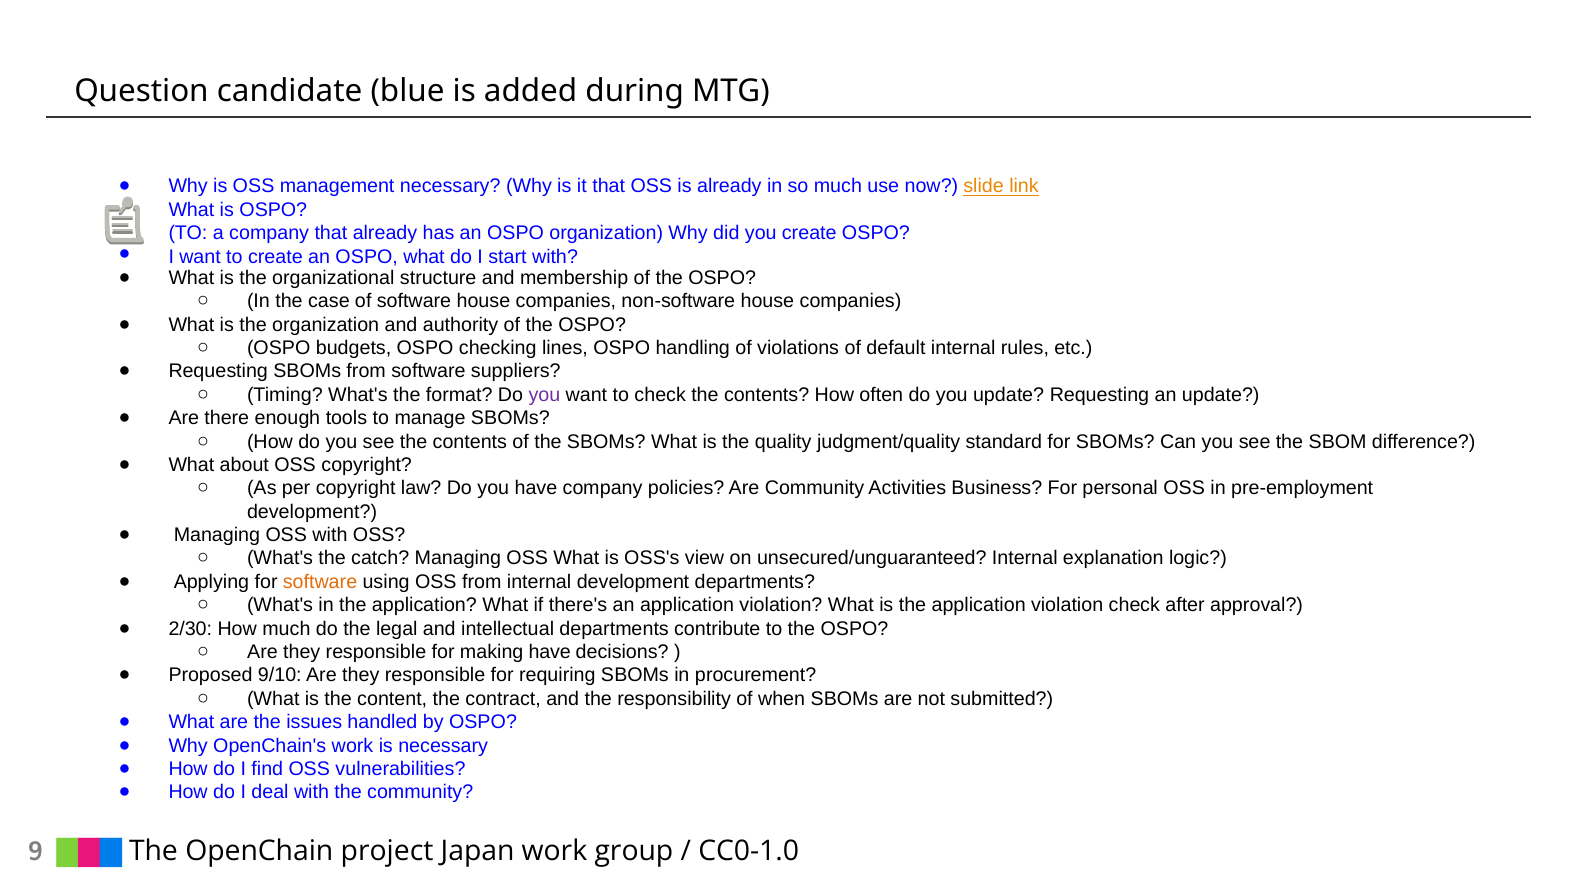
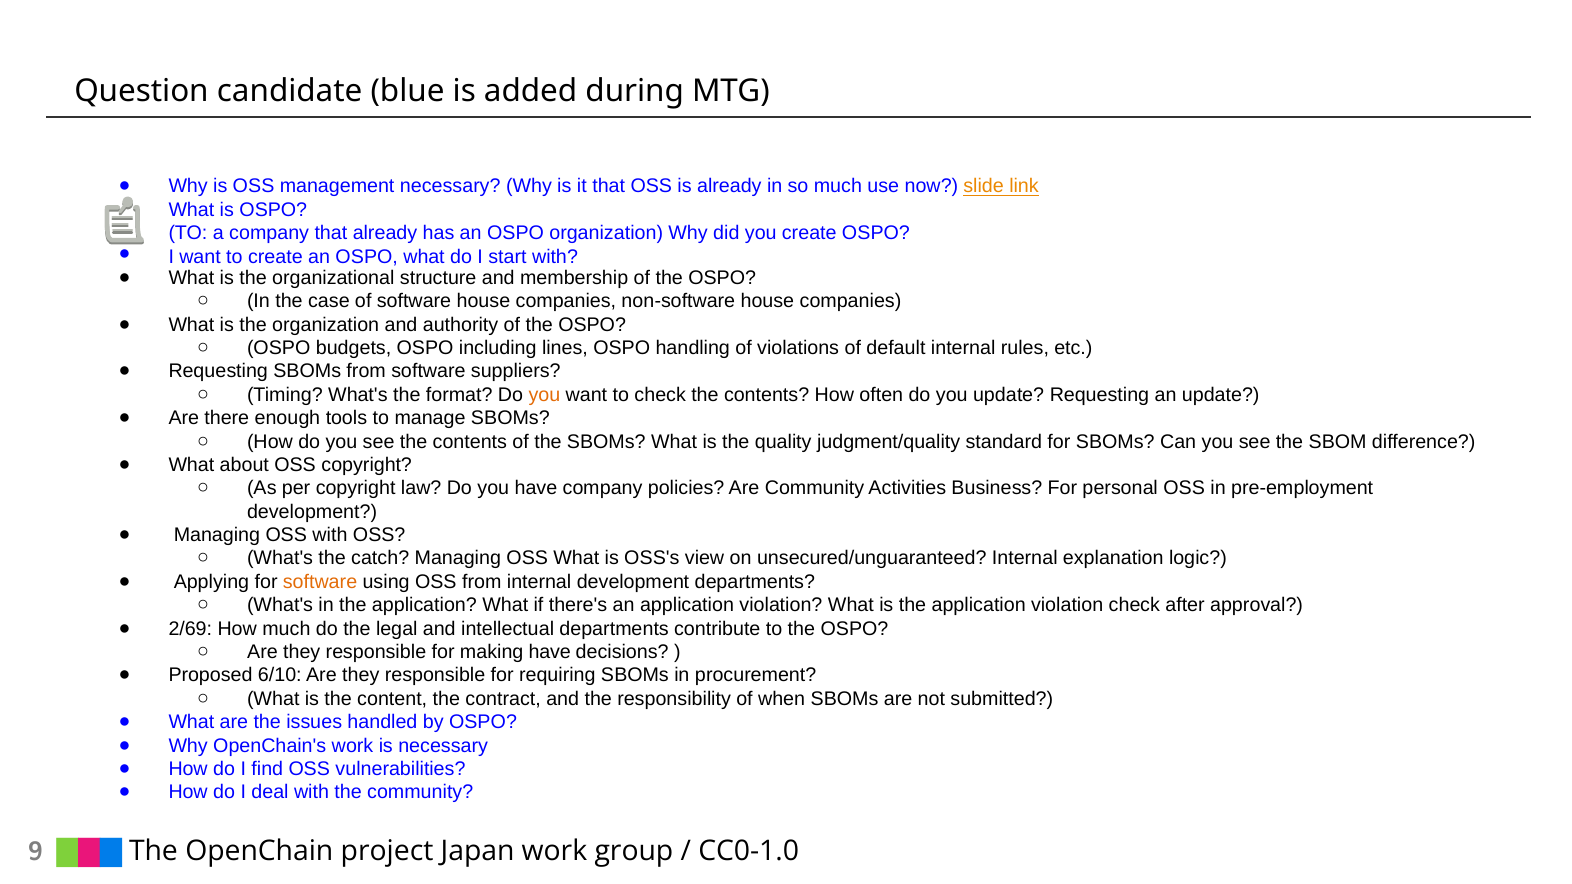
checking: checking -> including
you at (544, 395) colour: purple -> orange
2/30: 2/30 -> 2/69
9/10: 9/10 -> 6/10
